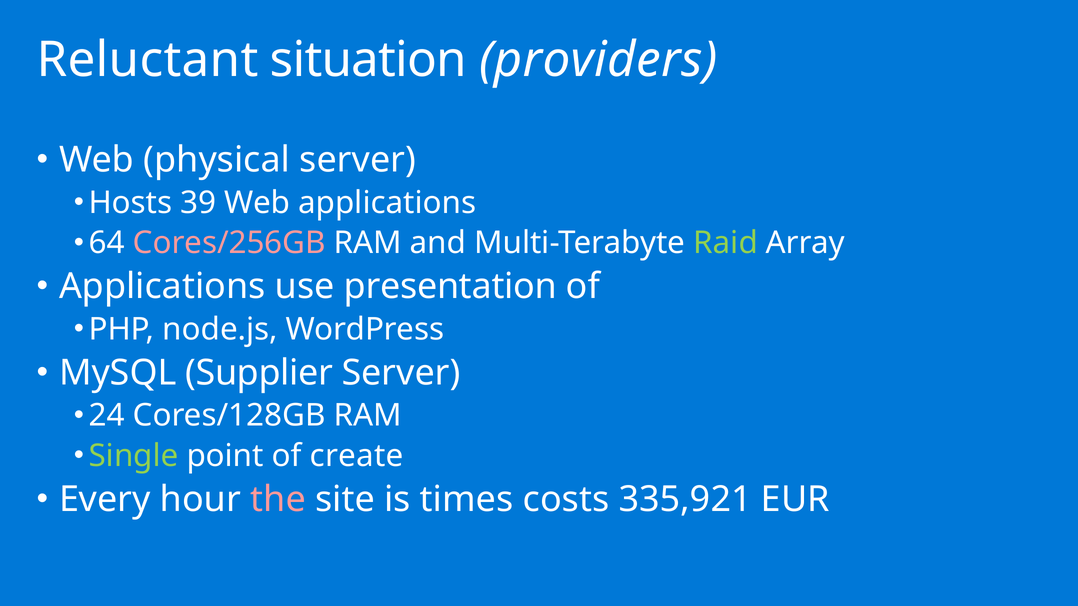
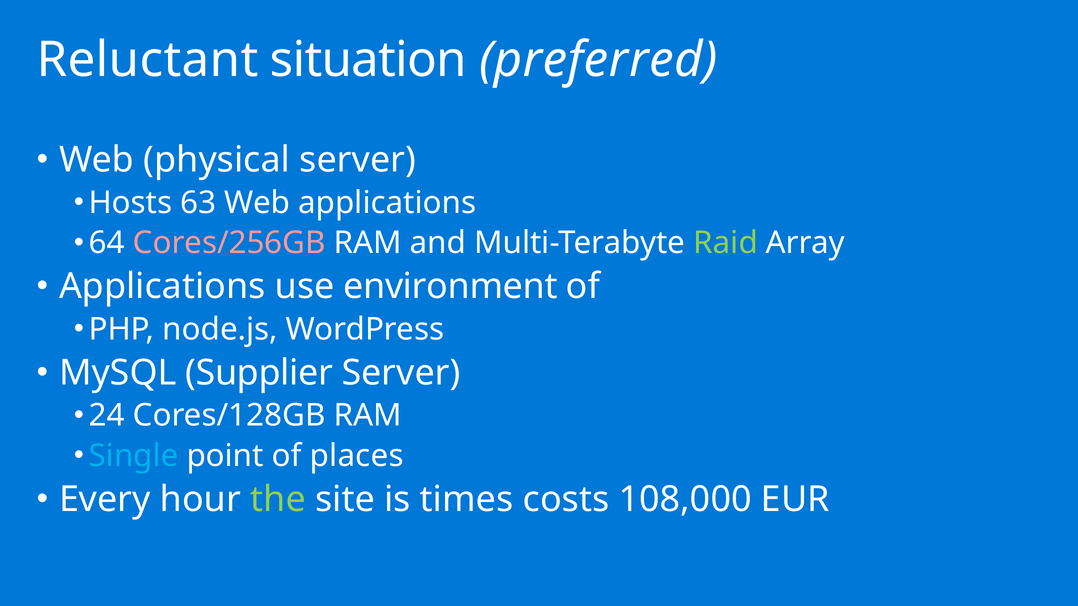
providers: providers -> preferred
39: 39 -> 63
presentation: presentation -> environment
Single colour: light green -> light blue
create: create -> places
the colour: pink -> light green
335,921: 335,921 -> 108,000
